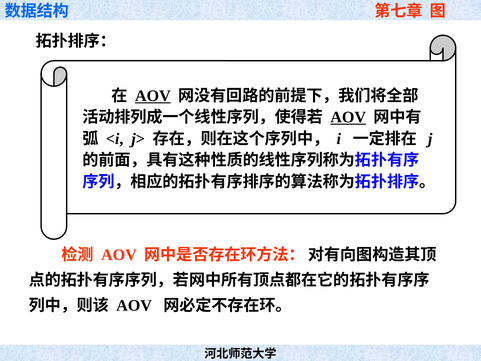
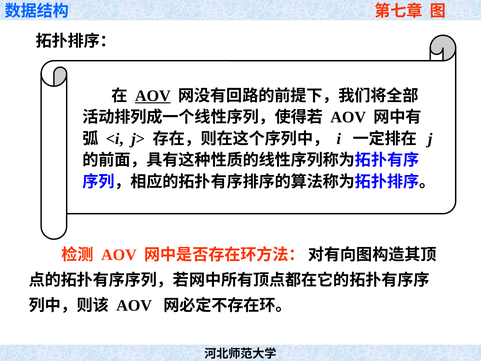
AOV at (348, 117) underline: present -> none
